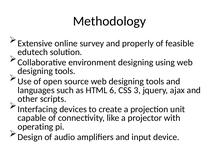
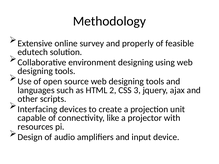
6: 6 -> 2
operating: operating -> resources
